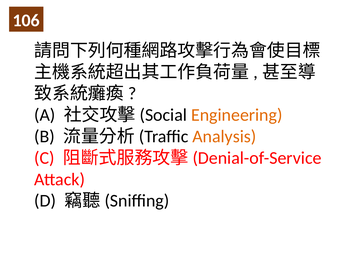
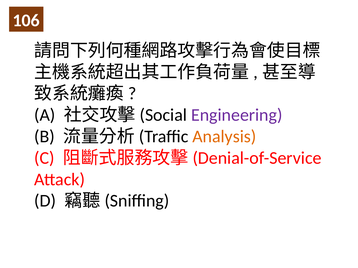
Engineering colour: orange -> purple
